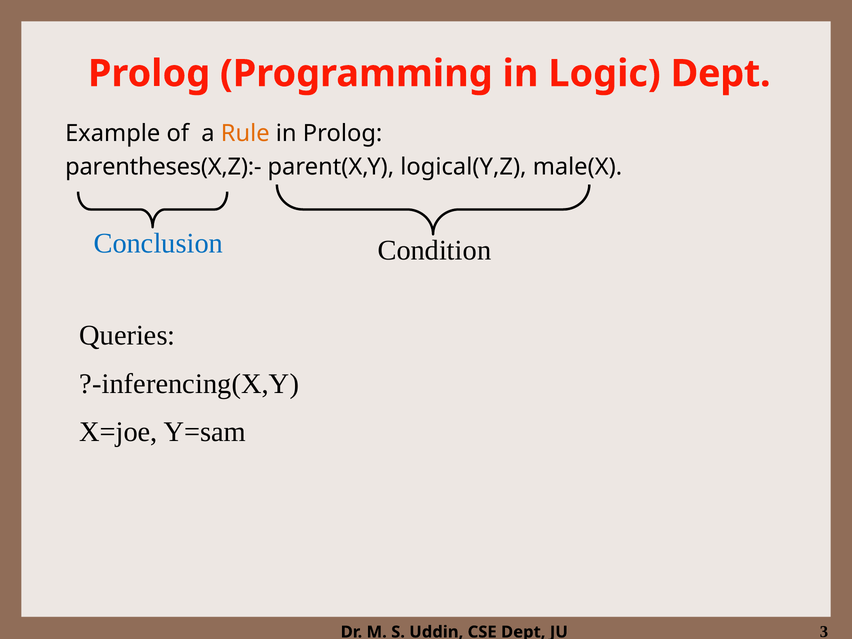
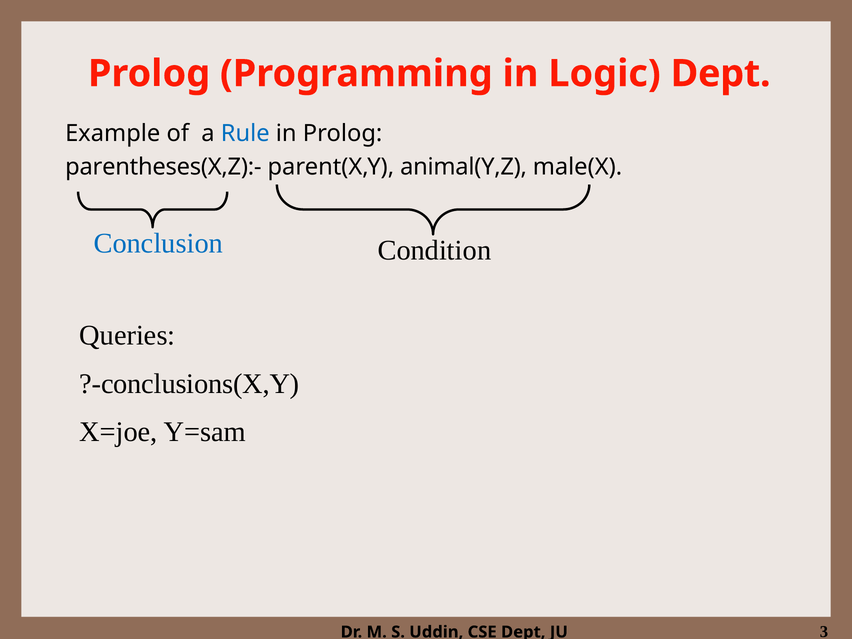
Rule colour: orange -> blue
logical(Y,Z: logical(Y,Z -> animal(Y,Z
?-inferencing(X,Y: ?-inferencing(X,Y -> ?-conclusions(X,Y
